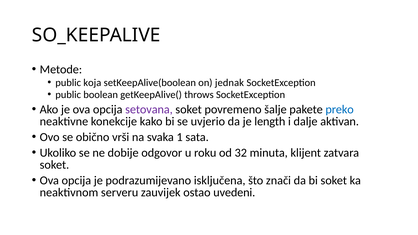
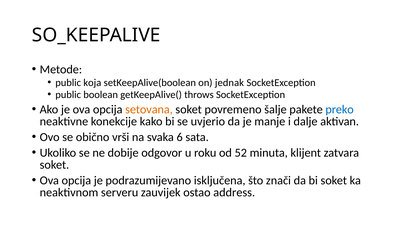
setovana colour: purple -> orange
length: length -> manje
1: 1 -> 6
32: 32 -> 52
uvedeni: uvedeni -> address
